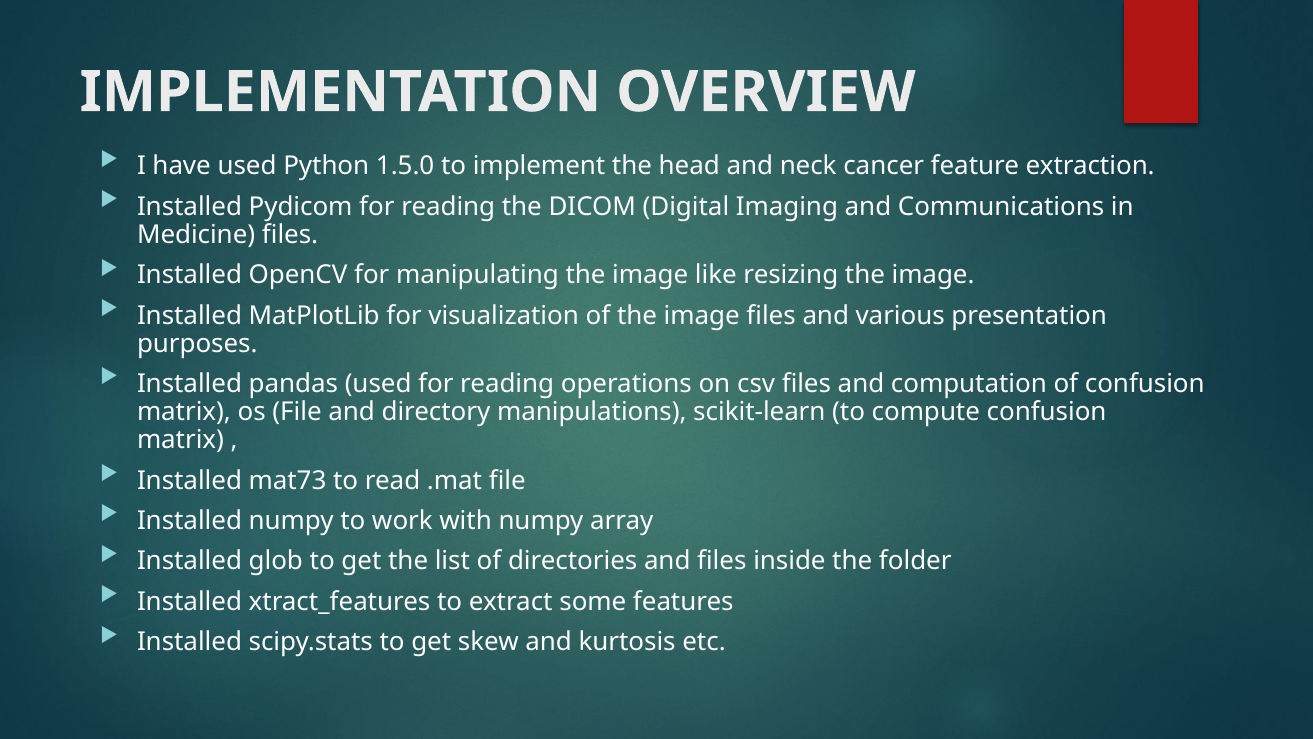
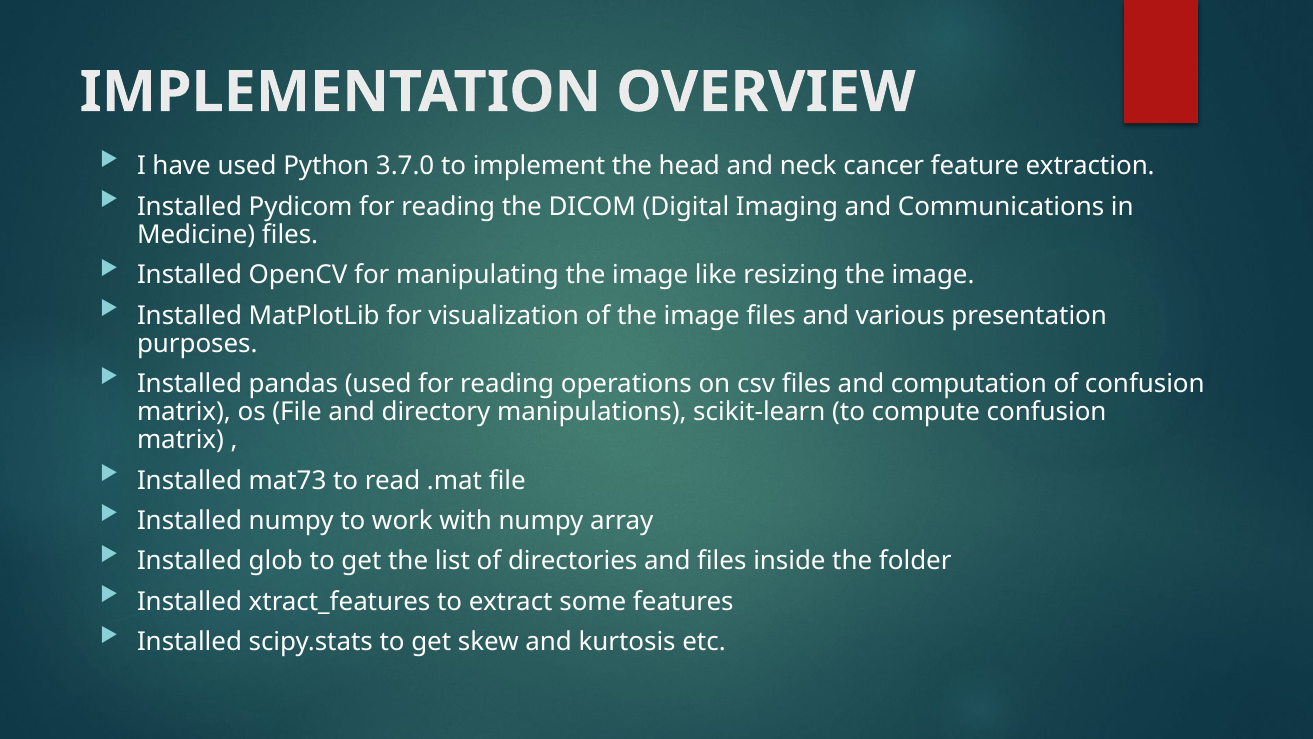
1.5.0: 1.5.0 -> 3.7.0
